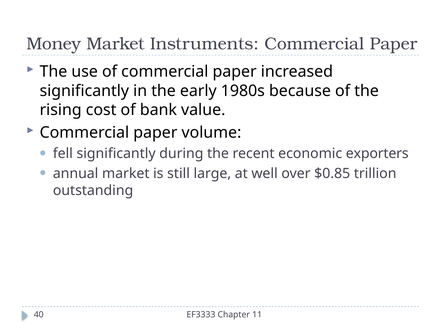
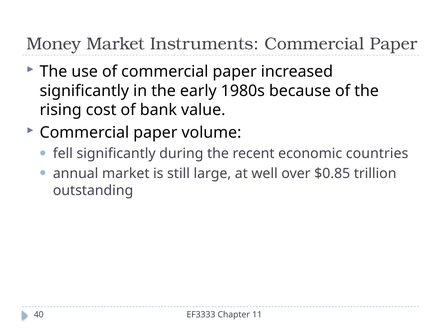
exporters: exporters -> countries
